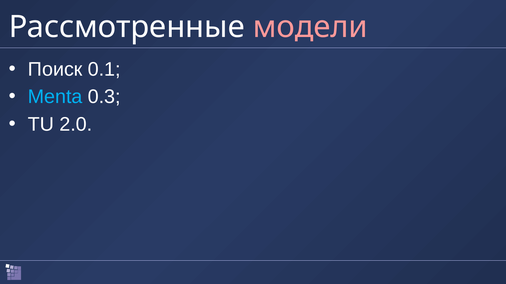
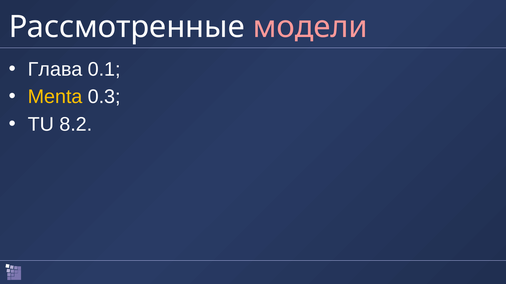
Поиск: Поиск -> Глава
Menta colour: light blue -> yellow
2.0: 2.0 -> 8.2
